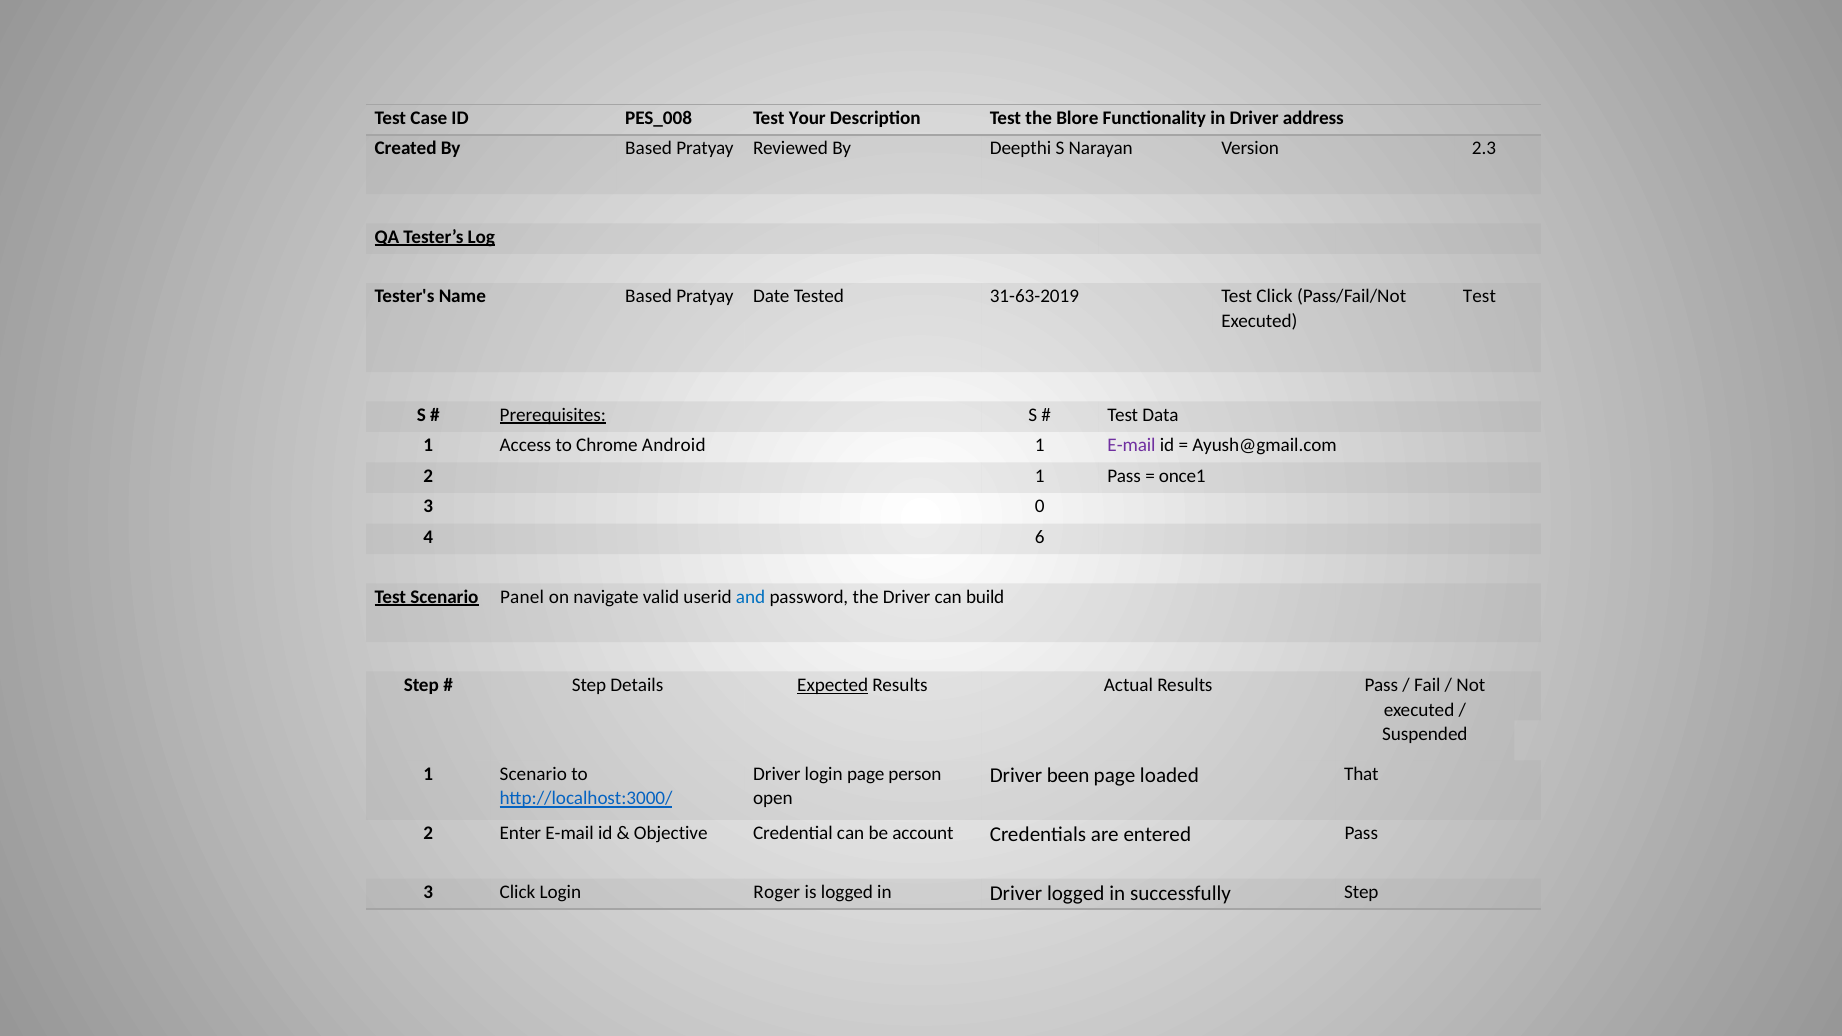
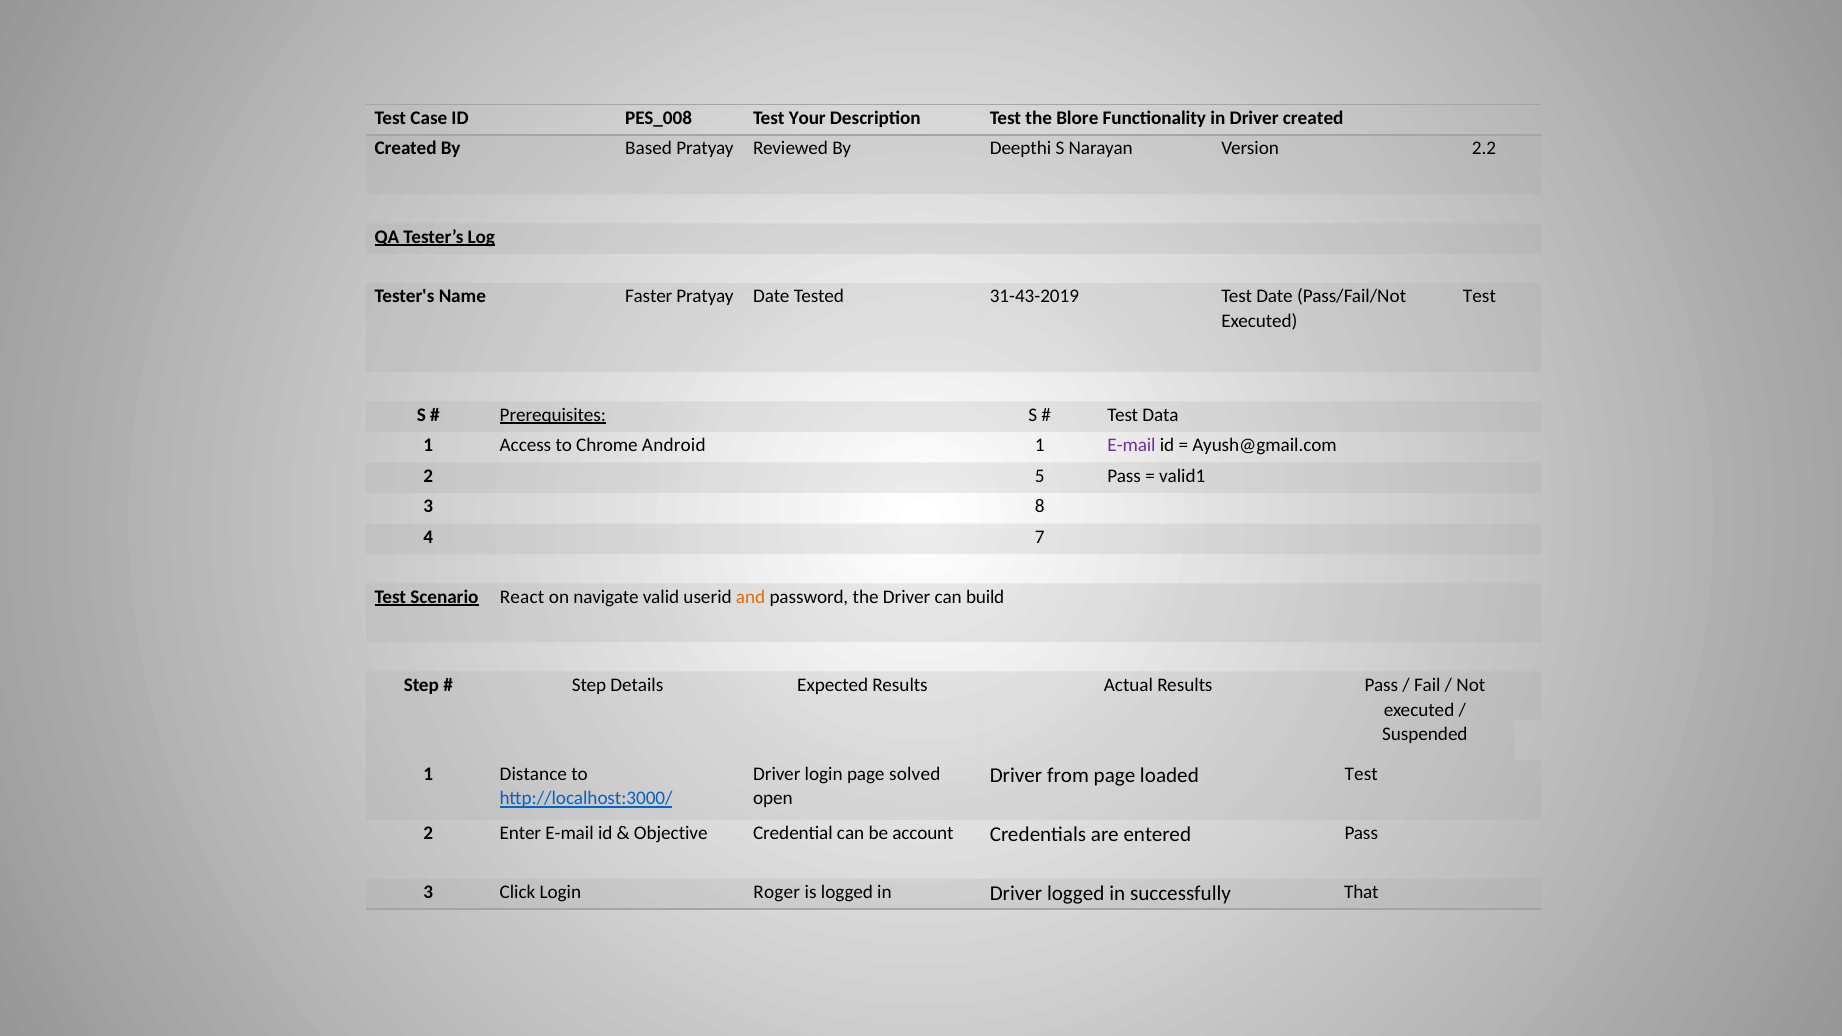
Driver address: address -> created
2.3: 2.3 -> 2.2
Name Based: Based -> Faster
31-63-2019: 31-63-2019 -> 31-43-2019
Test Click: Click -> Date
2 1: 1 -> 5
once1: once1 -> valid1
0: 0 -> 8
6: 6 -> 7
Panel: Panel -> React
and colour: blue -> orange
Expected underline: present -> none
1 Scenario: Scenario -> Distance
person: person -> solved
been: been -> from
loaded That: That -> Test
successfully Step: Step -> That
